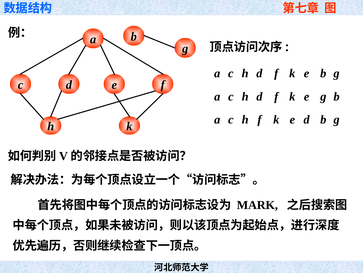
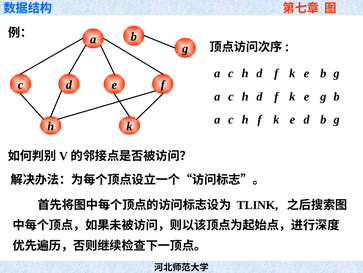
MARK: MARK -> TLINK
